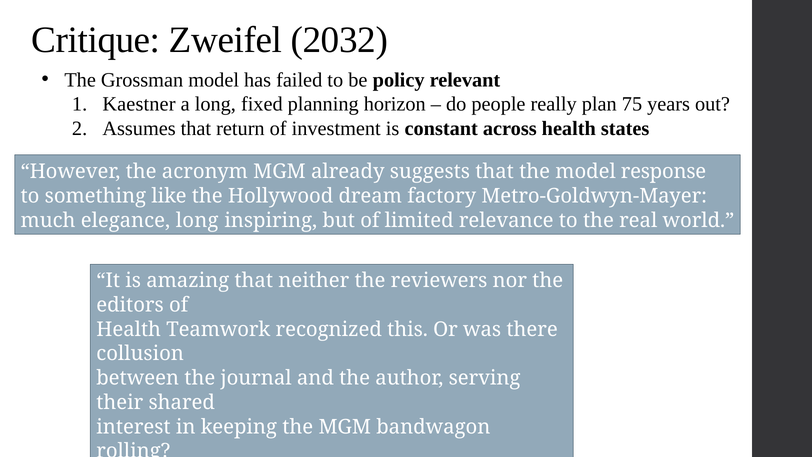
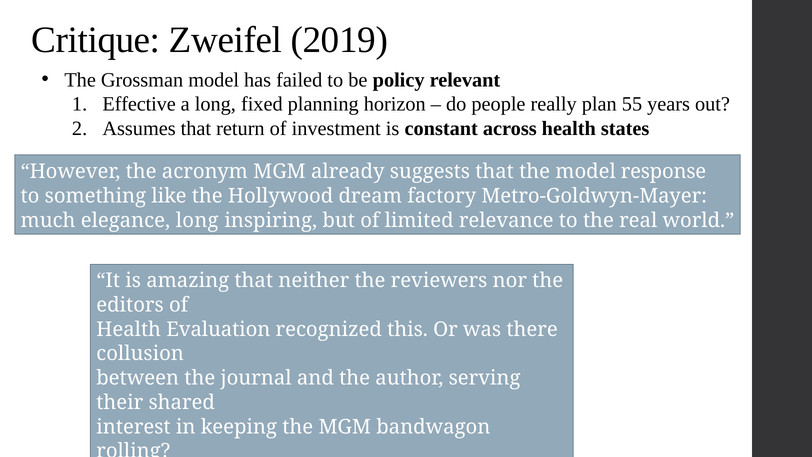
2032: 2032 -> 2019
Kaestner: Kaestner -> Effective
75: 75 -> 55
Teamwork: Teamwork -> Evaluation
